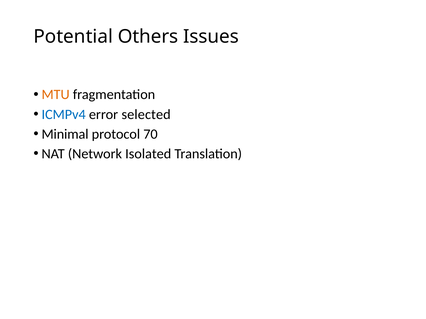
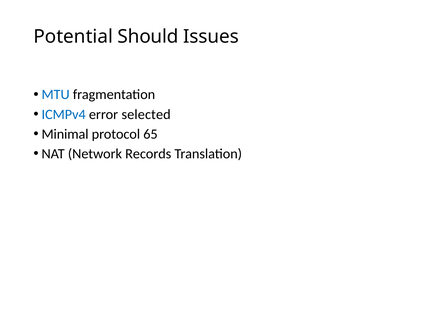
Others: Others -> Should
MTU colour: orange -> blue
70: 70 -> 65
Isolated: Isolated -> Records
